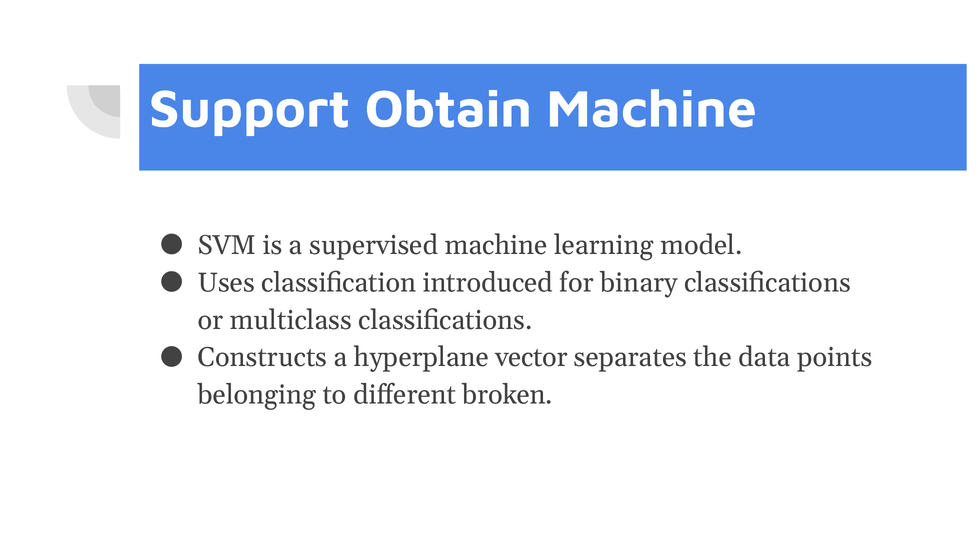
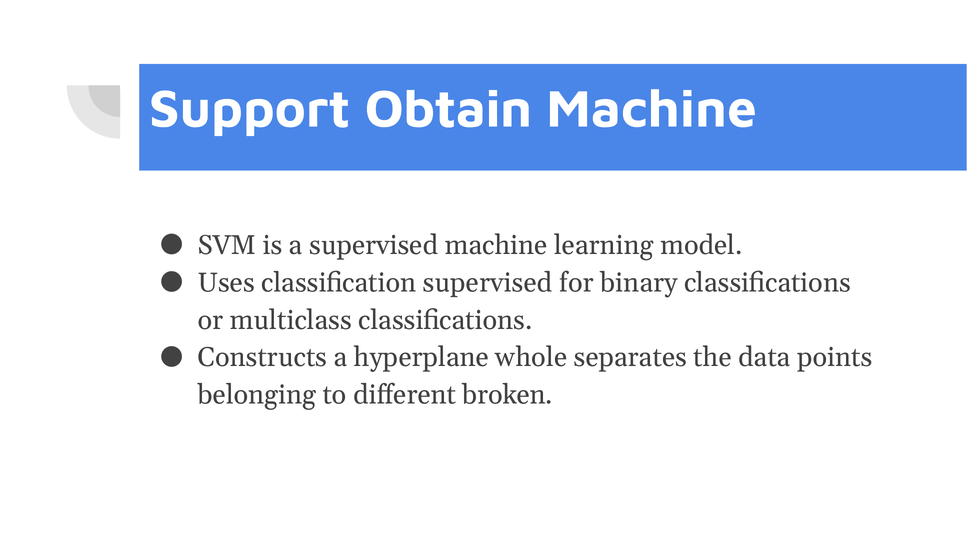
classification introduced: introduced -> supervised
vector: vector -> whole
